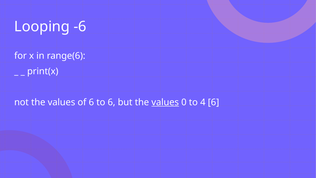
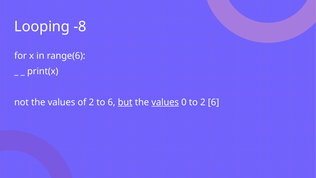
-6: -6 -> -8
of 6: 6 -> 2
but underline: none -> present
to 4: 4 -> 2
